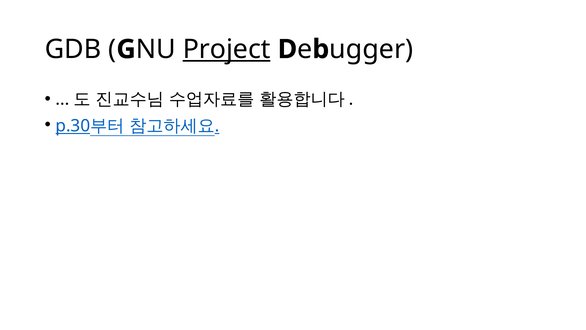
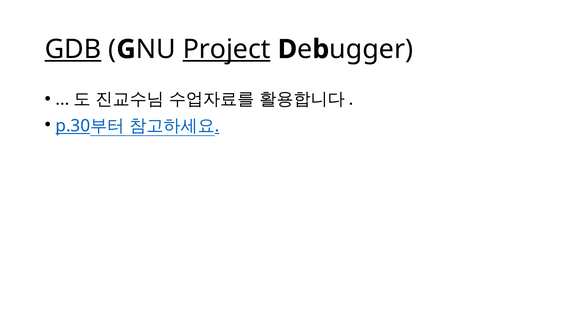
GDB underline: none -> present
